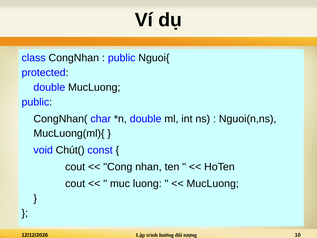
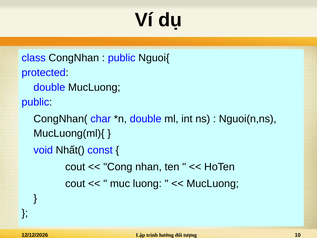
Chút(: Chút( -> Nhất(
